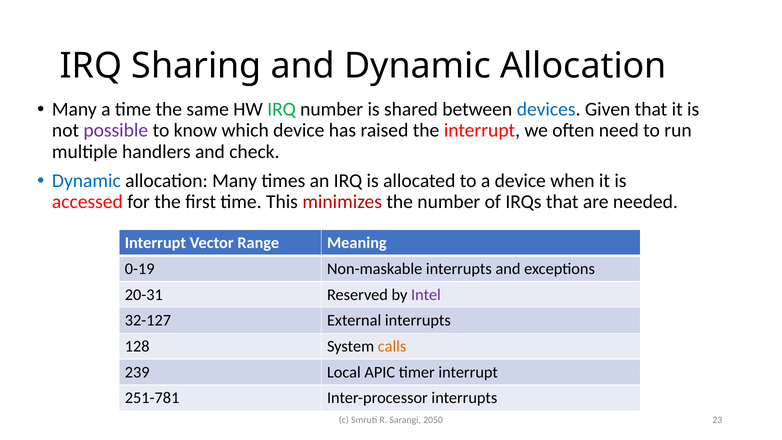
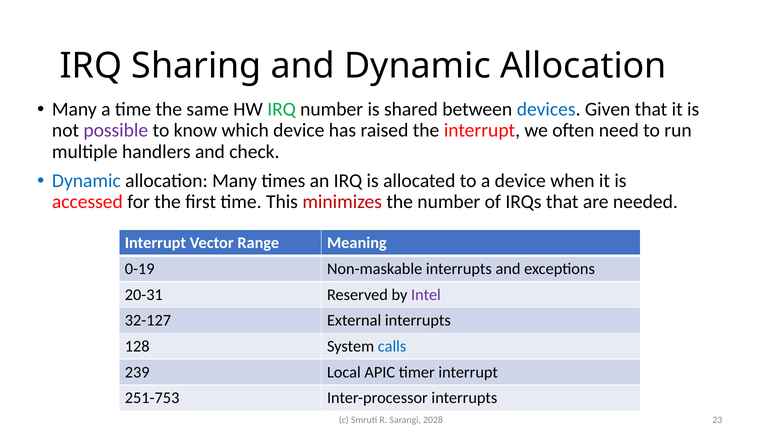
calls colour: orange -> blue
251-781: 251-781 -> 251-753
2050: 2050 -> 2028
